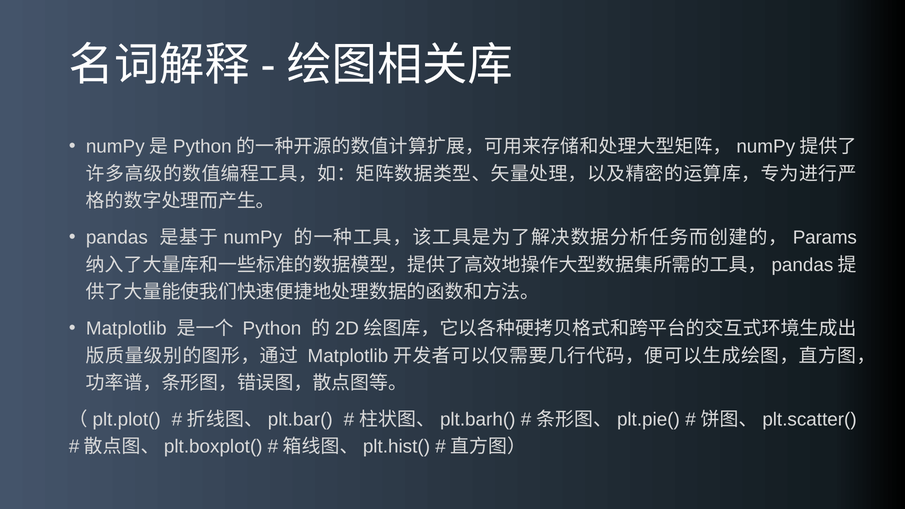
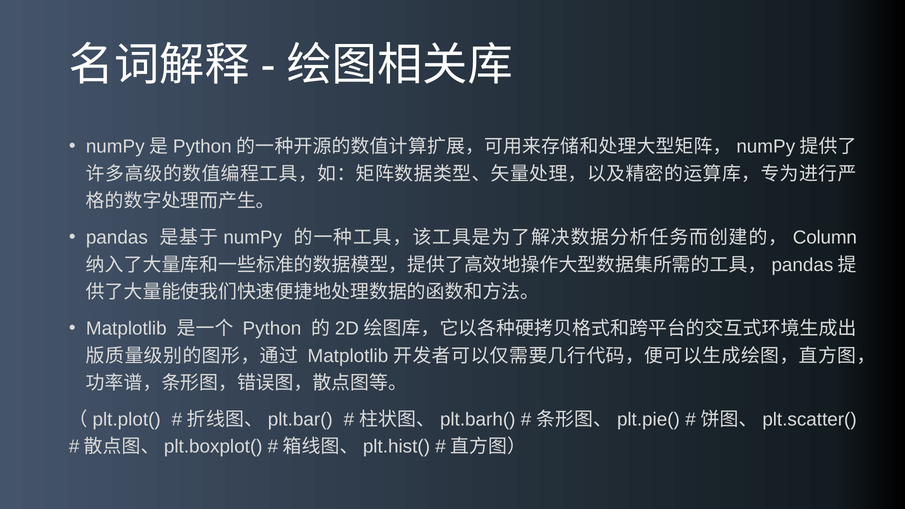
Params: Params -> Column
